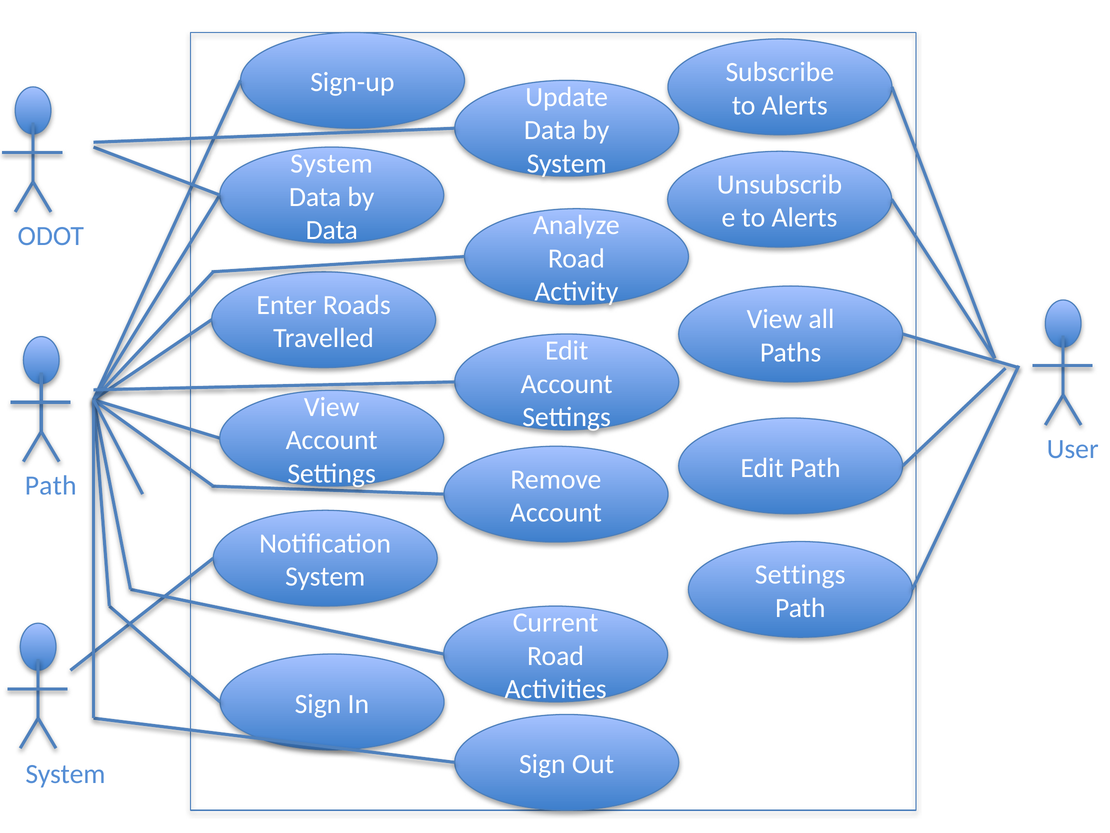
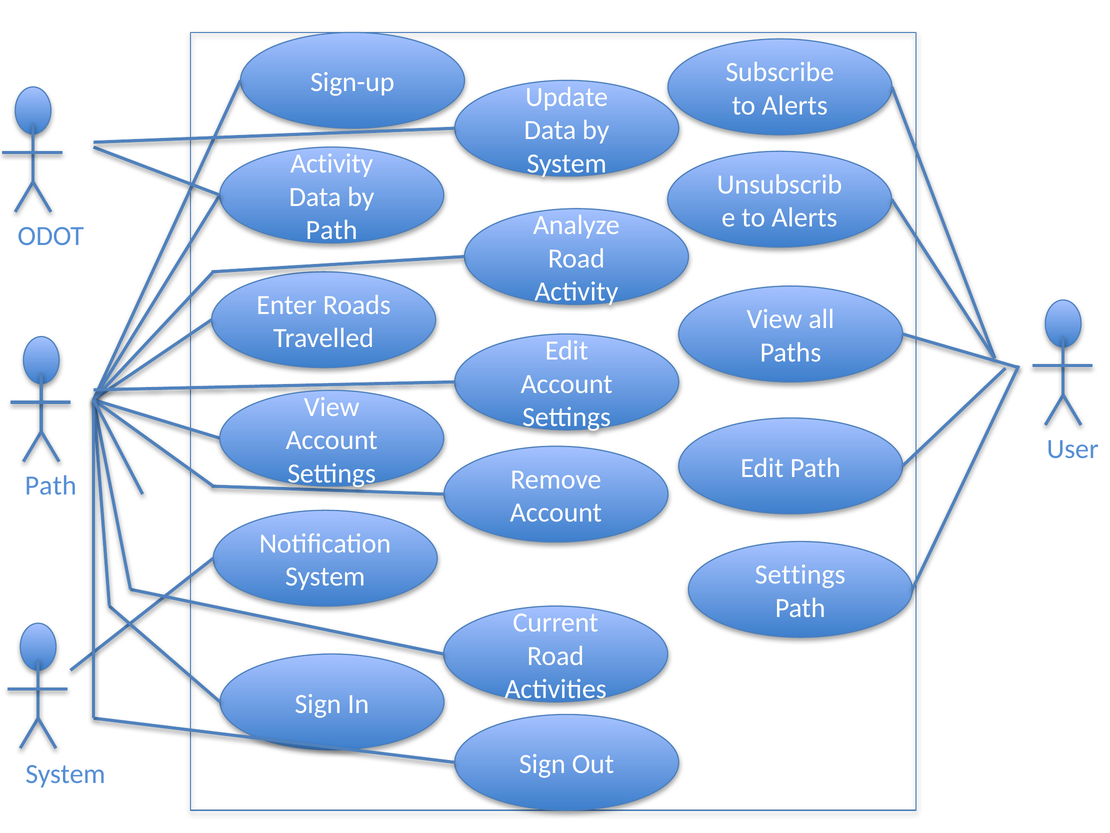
System at (332, 164): System -> Activity
Data at (332, 230): Data -> Path
